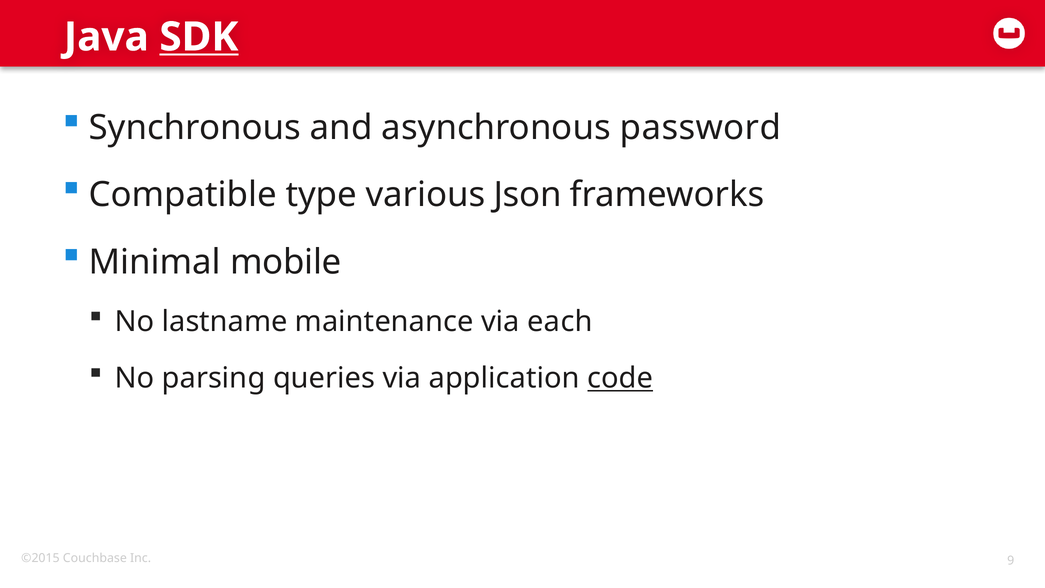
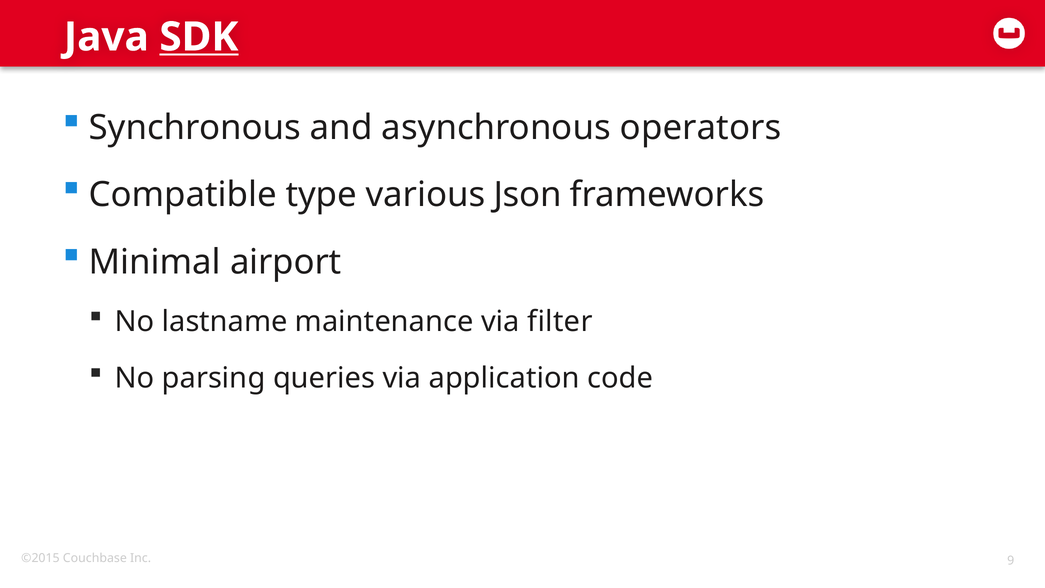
password: password -> operators
mobile: mobile -> airport
each: each -> filter
code underline: present -> none
